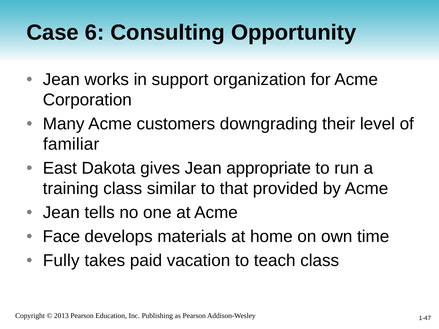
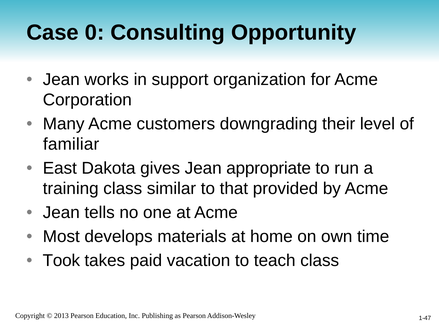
6: 6 -> 0
Face: Face -> Most
Fully: Fully -> Took
